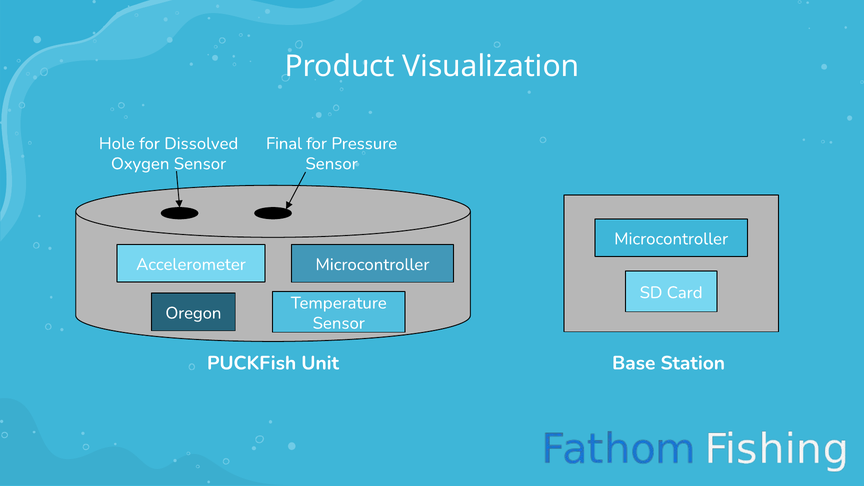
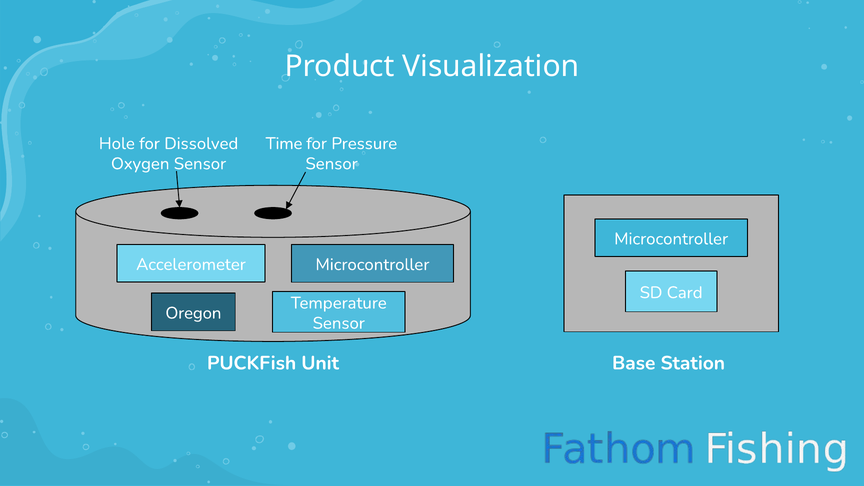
Final: Final -> Time
